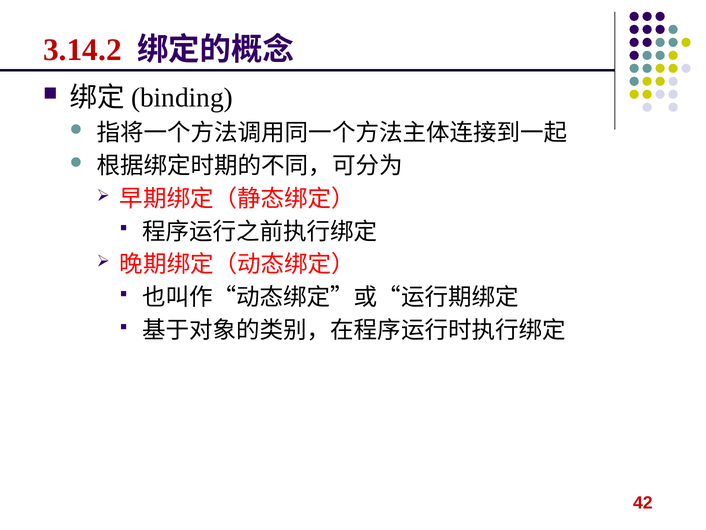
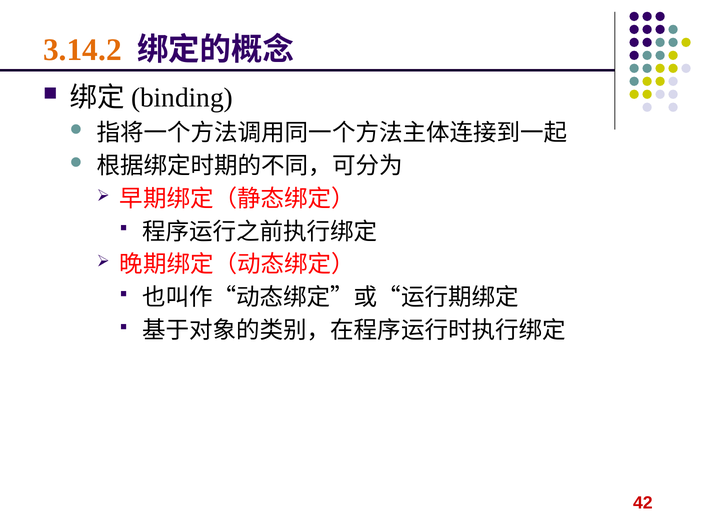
3.14.2 colour: red -> orange
